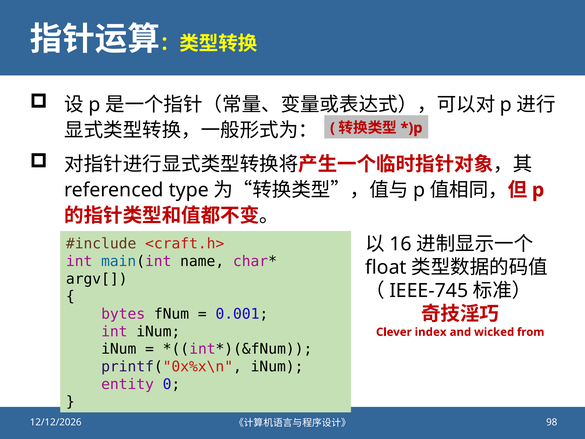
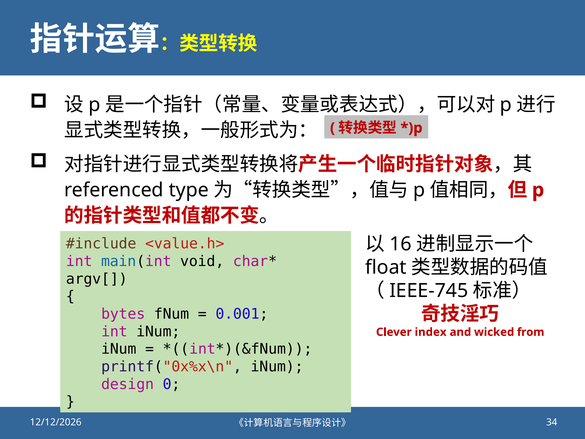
<craft.h>: <craft.h> -> <value.h>
name: name -> void
entity: entity -> design
98: 98 -> 34
